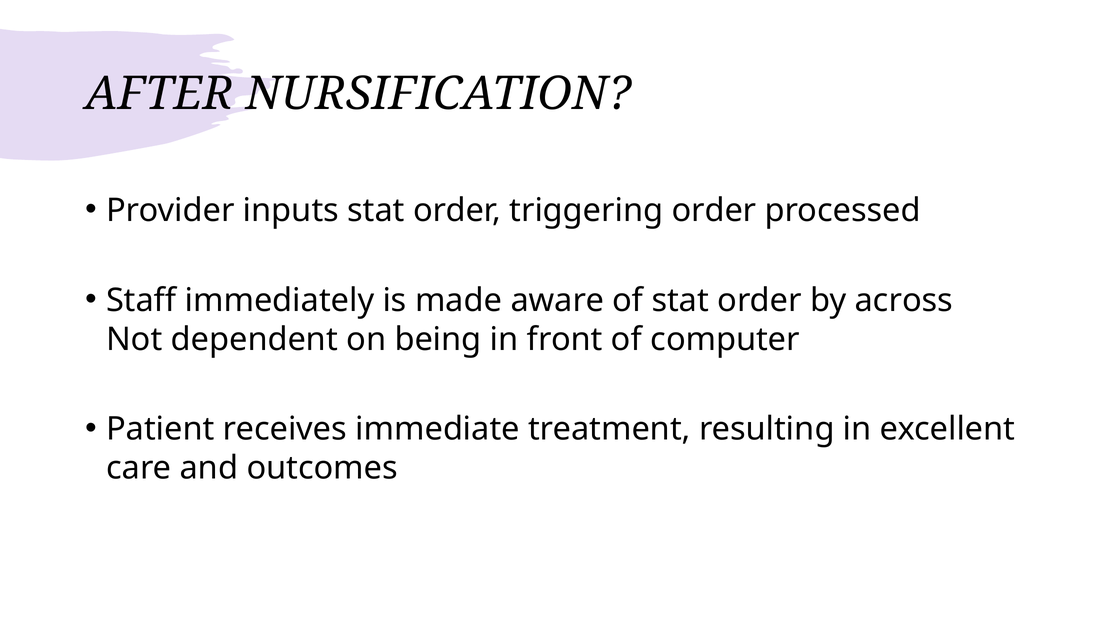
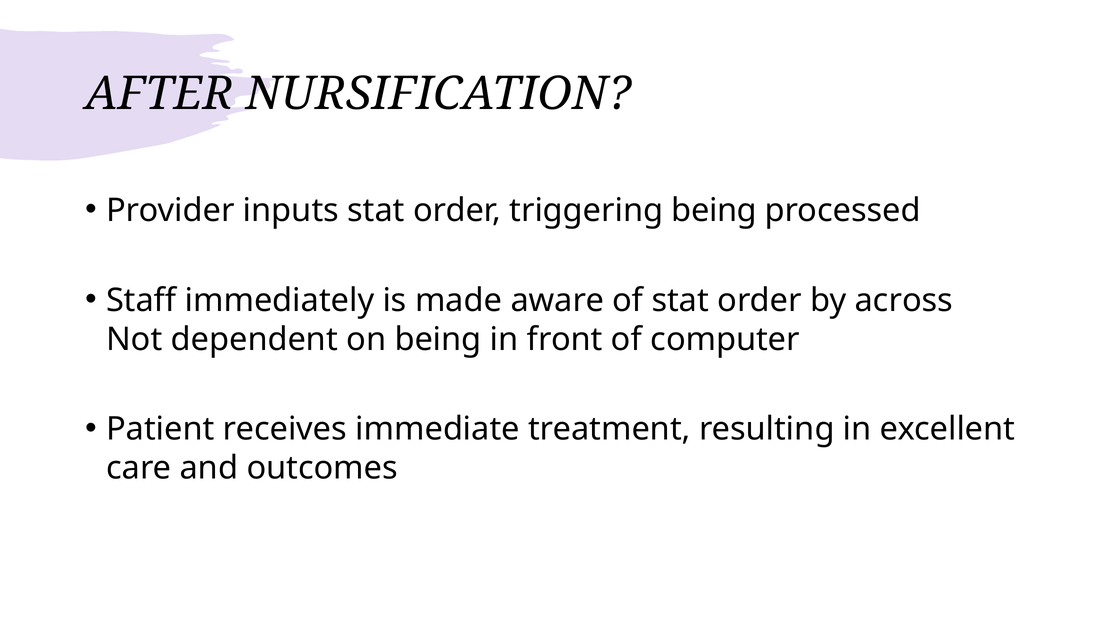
triggering order: order -> being
